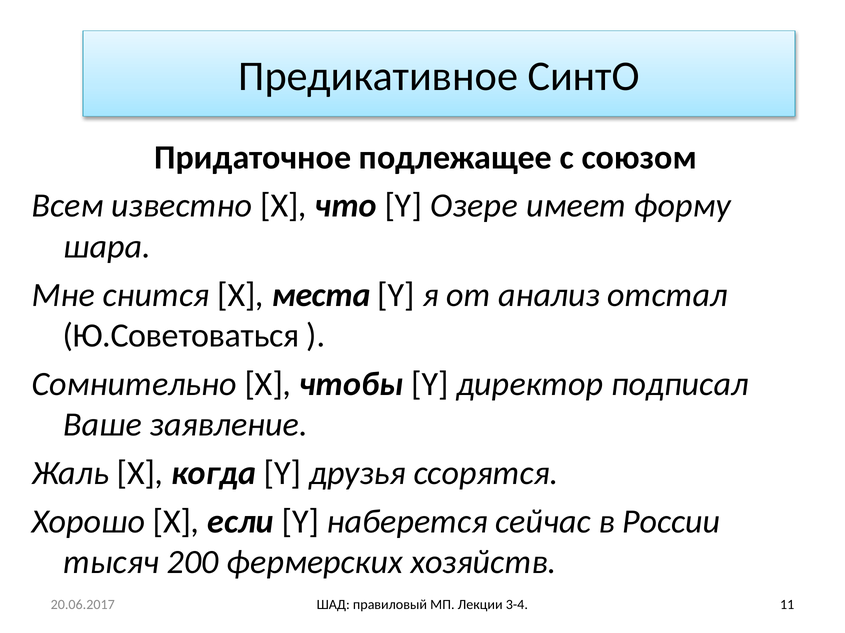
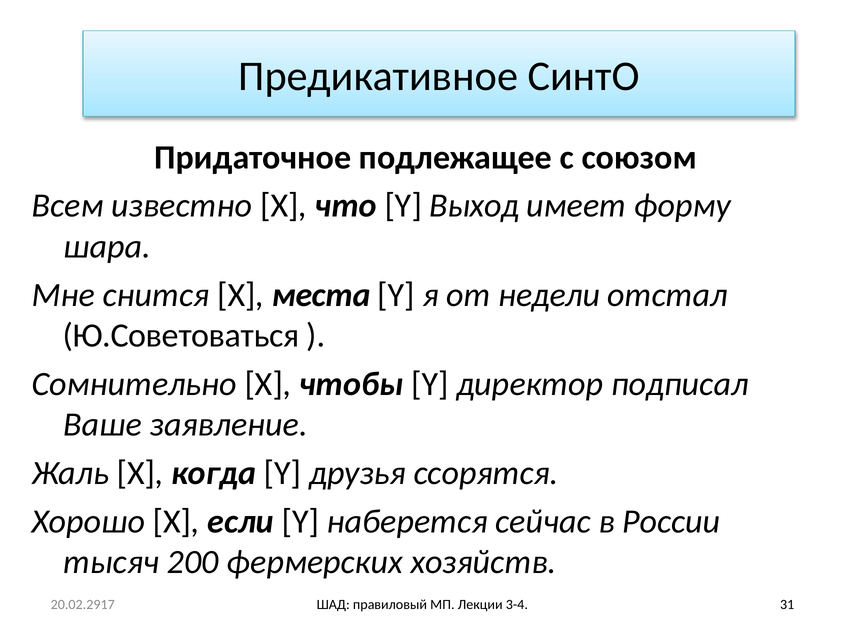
Озере: Озере -> Выход
анализ: анализ -> недели
20.06.2017: 20.06.2017 -> 20.02.2917
11: 11 -> 31
